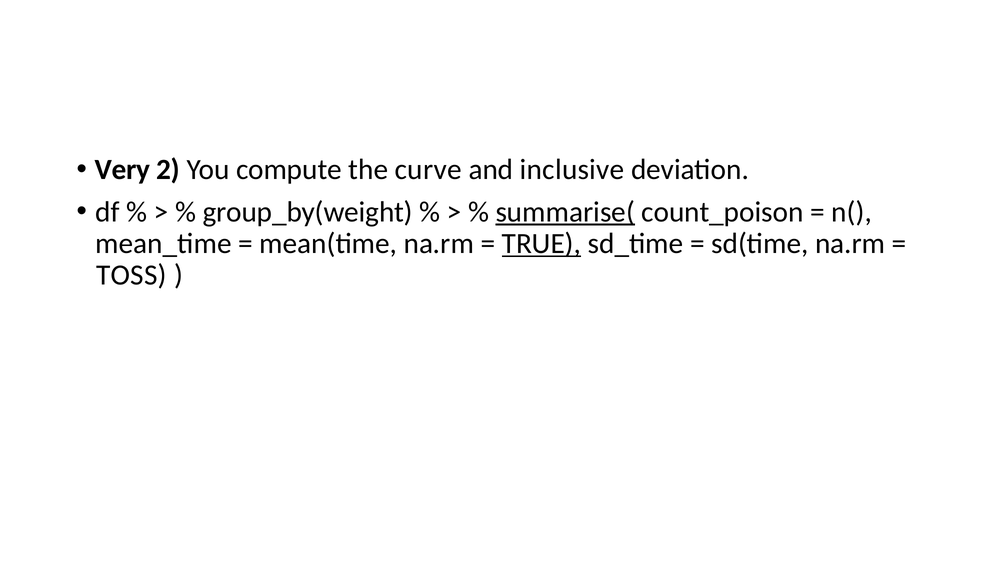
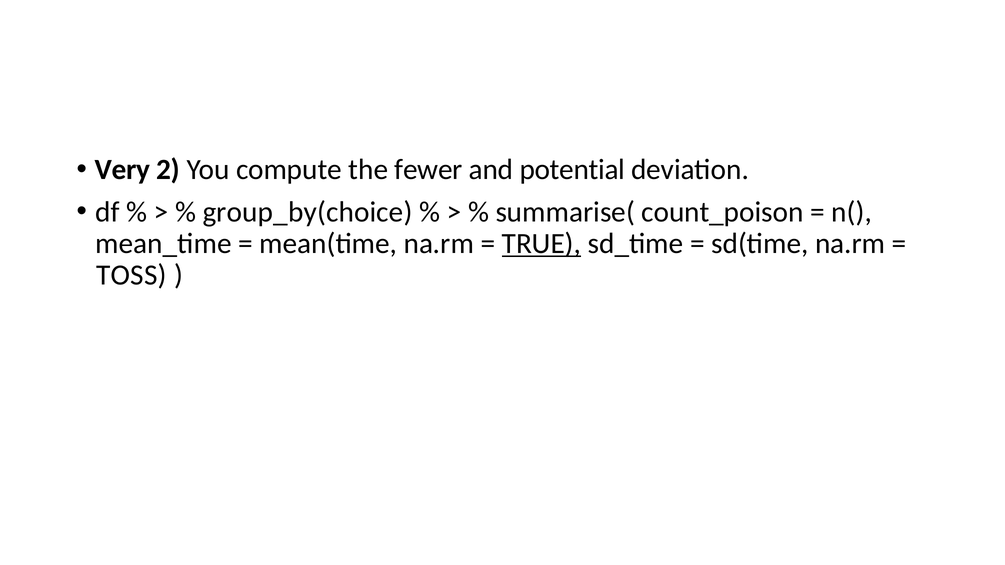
curve: curve -> fewer
inclusive: inclusive -> potential
group_by(weight: group_by(weight -> group_by(choice
summarise( underline: present -> none
